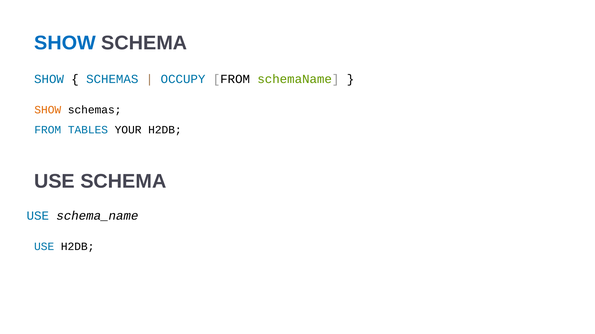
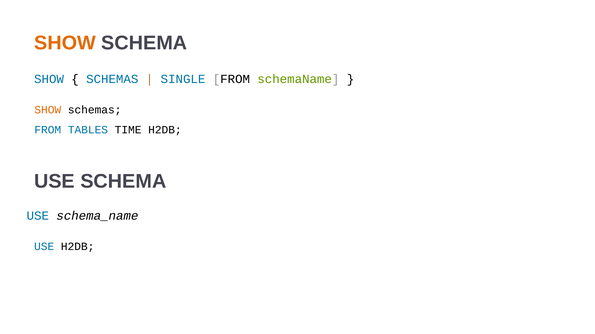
SHOW at (65, 43) colour: blue -> orange
OCCUPY: OCCUPY -> SINGLE
YOUR: YOUR -> TIME
